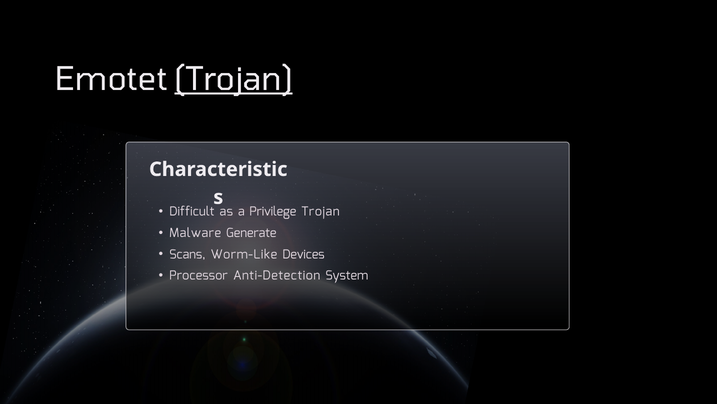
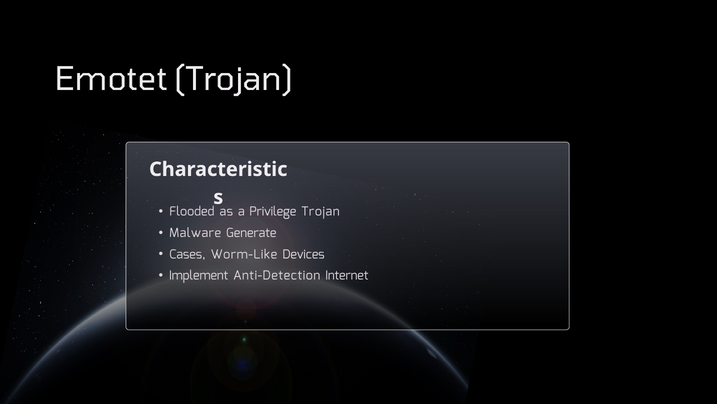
Trojan at (234, 80) underline: present -> none
Difficult: Difficult -> Flooded
Scans: Scans -> Cases
Processor: Processor -> Implement
System: System -> Internet
